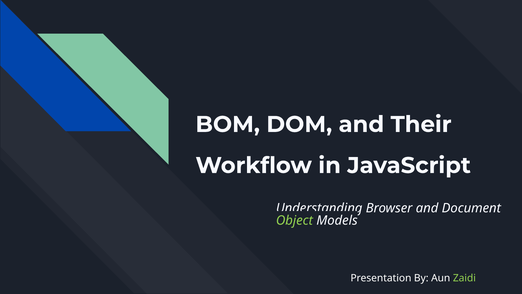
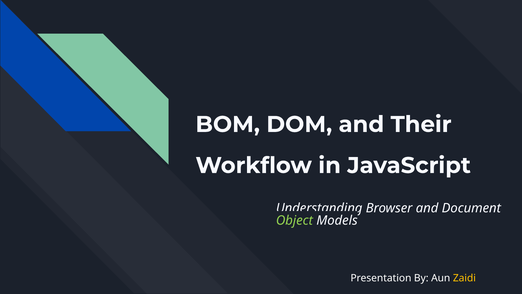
Zaidi colour: light green -> yellow
